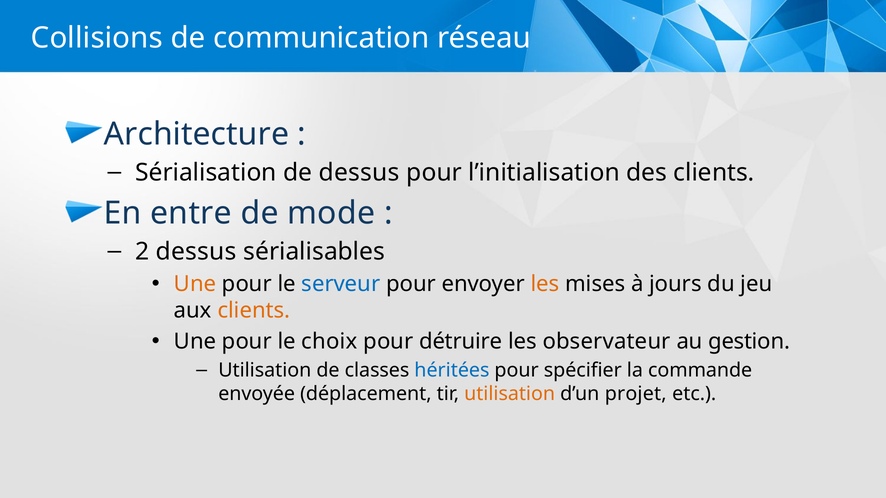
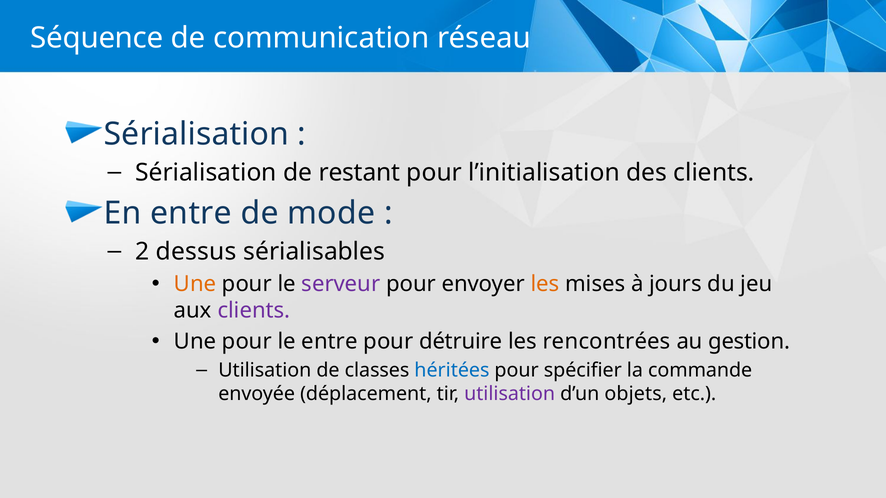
Collisions: Collisions -> Séquence
Architecture at (196, 134): Architecture -> Sérialisation
de dessus: dessus -> restant
serveur colour: blue -> purple
clients at (254, 311) colour: orange -> purple
le choix: choix -> entre
observateur: observateur -> rencontrées
utilisation at (510, 394) colour: orange -> purple
projet: projet -> objets
